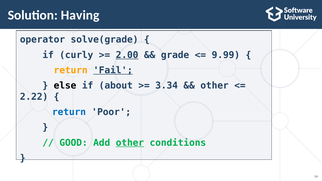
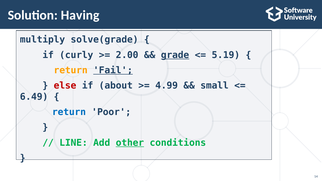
operator: operator -> multiply
2.00 underline: present -> none
grade underline: none -> present
9.99: 9.99 -> 5.19
else colour: black -> red
3.34: 3.34 -> 4.99
other at (215, 86): other -> small
2.22: 2.22 -> 6.49
GOOD: GOOD -> LINE
